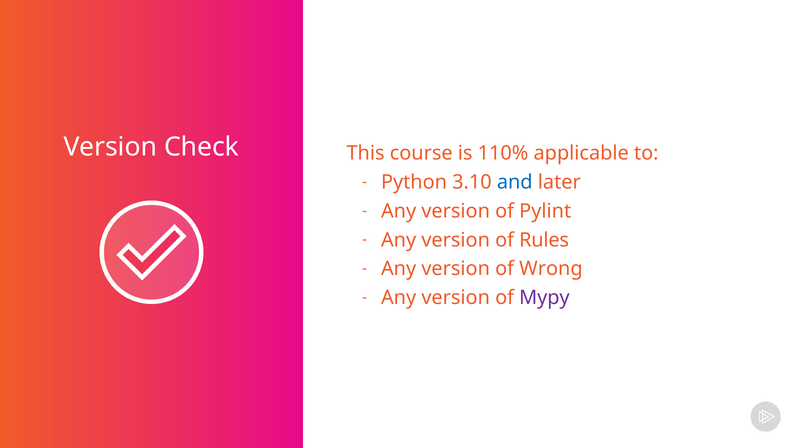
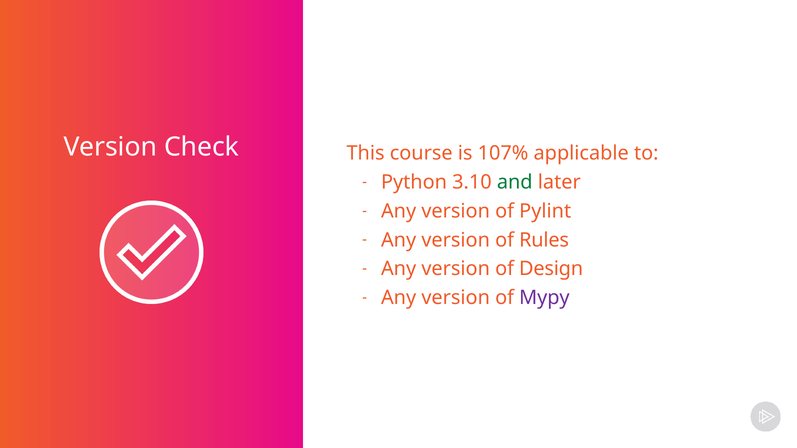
110%: 110% -> 107%
and colour: blue -> green
Wrong: Wrong -> Design
